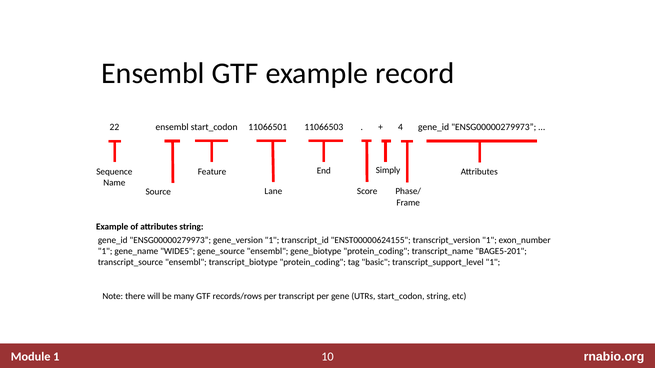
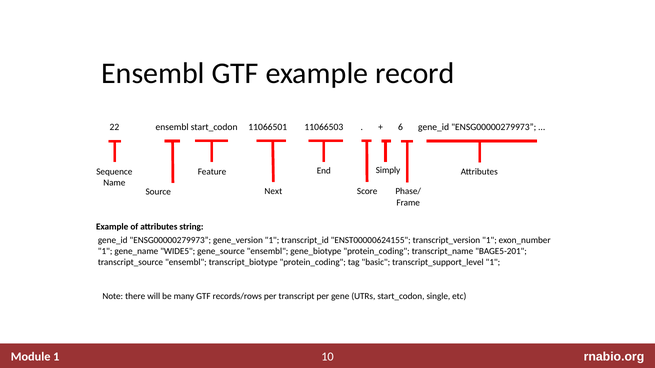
4: 4 -> 6
Lane: Lane -> Next
start_codon string: string -> single
